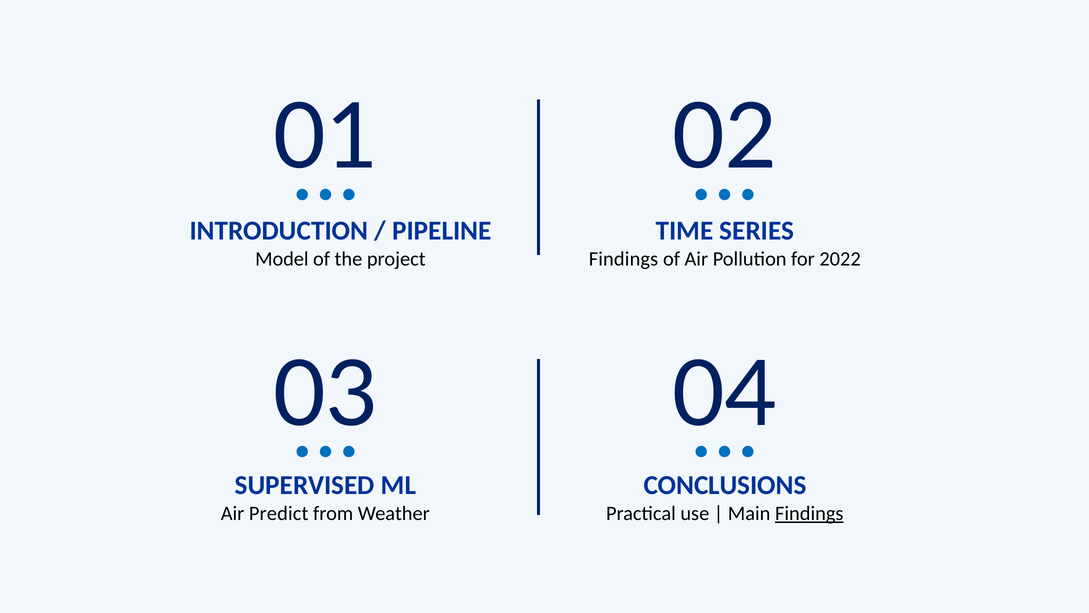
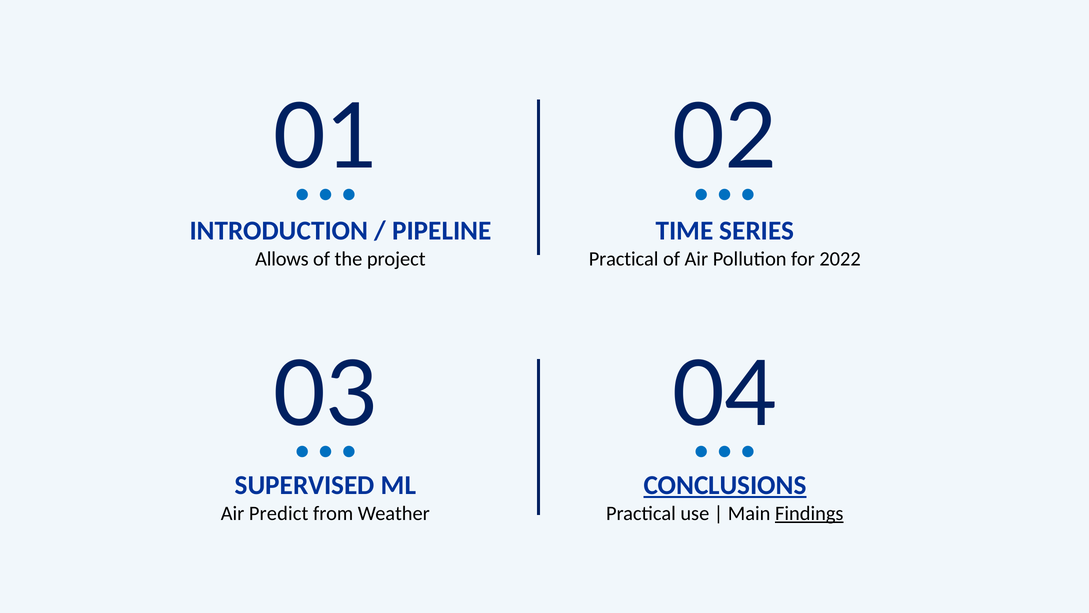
Model: Model -> Allows
Findings at (623, 259): Findings -> Practical
CONCLUSIONS underline: none -> present
